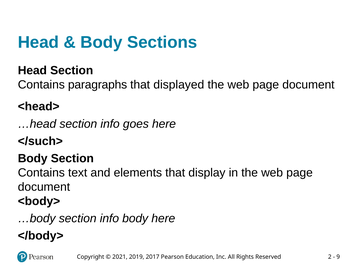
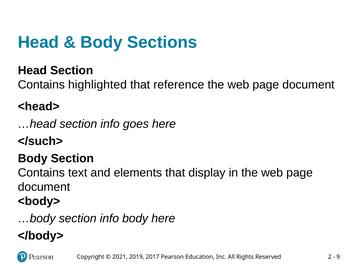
paragraphs: paragraphs -> highlighted
displayed: displayed -> reference
